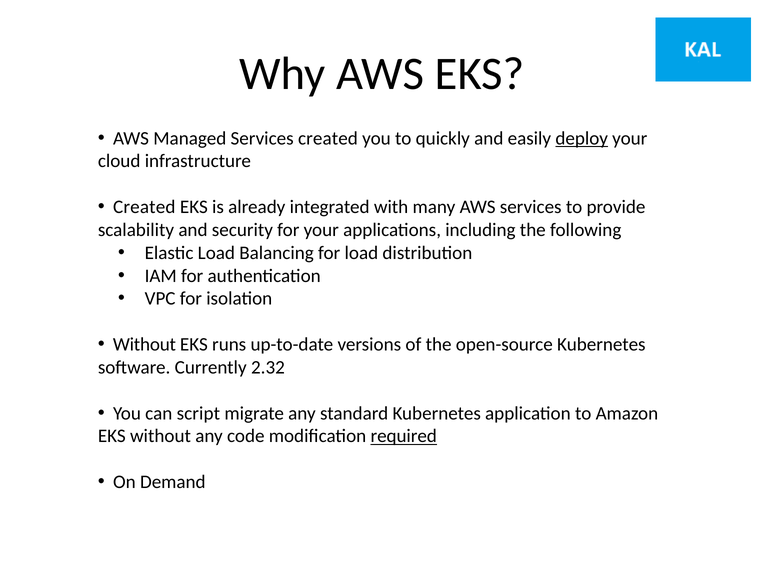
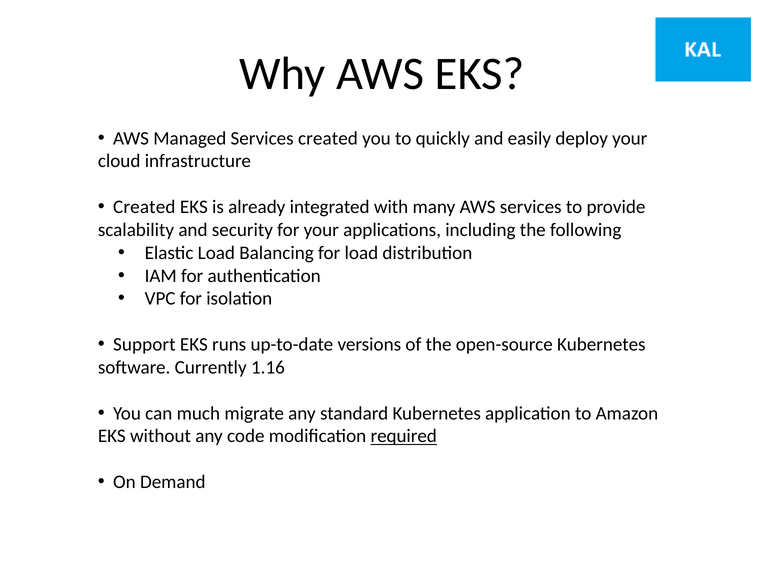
deploy underline: present -> none
Without at (144, 345): Without -> Support
2.32: 2.32 -> 1.16
script: script -> much
